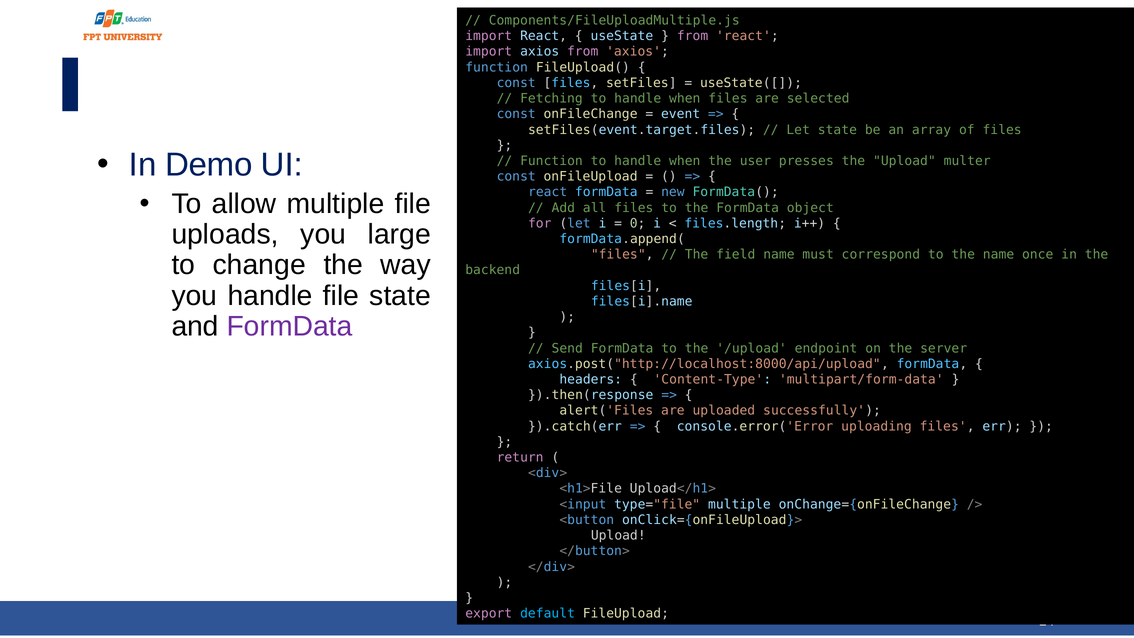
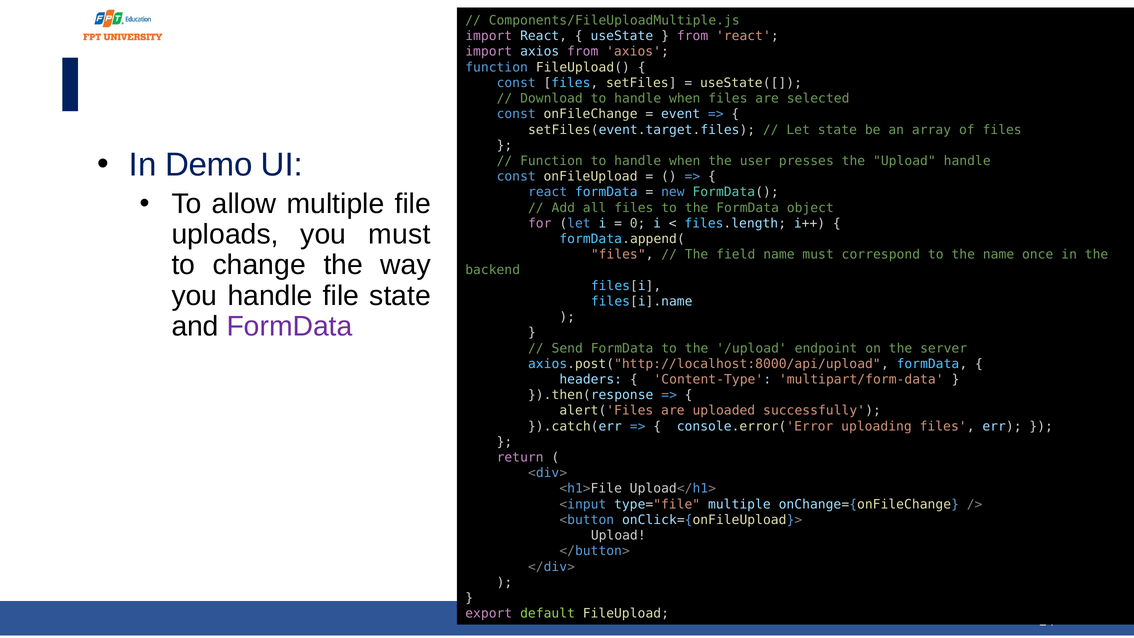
Fetching: Fetching -> Download
Upload multer: multer -> handle
you large: large -> must
default colour: light blue -> light green
